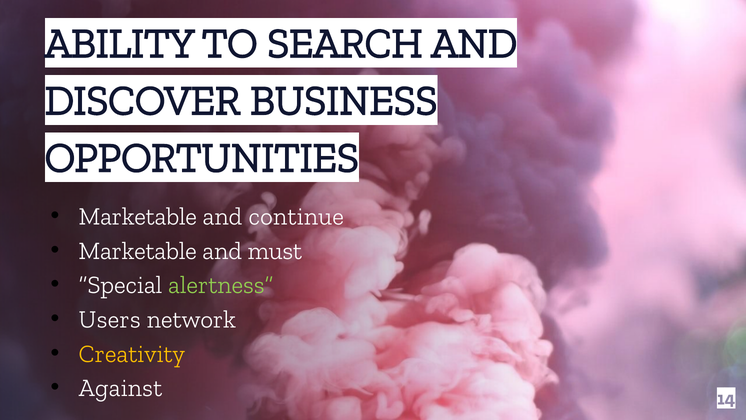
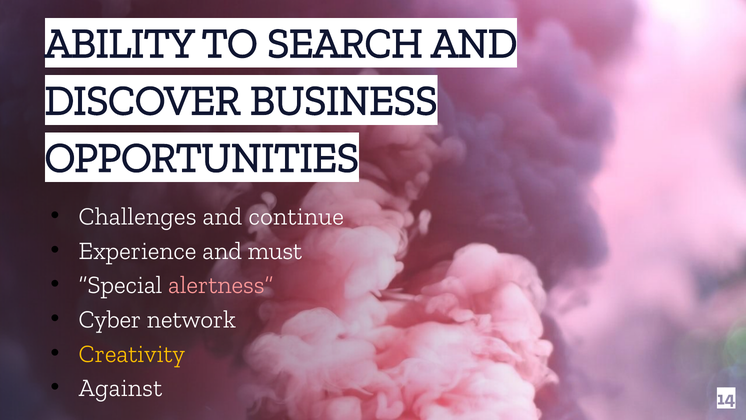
Marketable at (138, 216): Marketable -> Challenges
Marketable at (138, 251): Marketable -> Experience
alertness colour: light green -> pink
Users: Users -> Cyber
